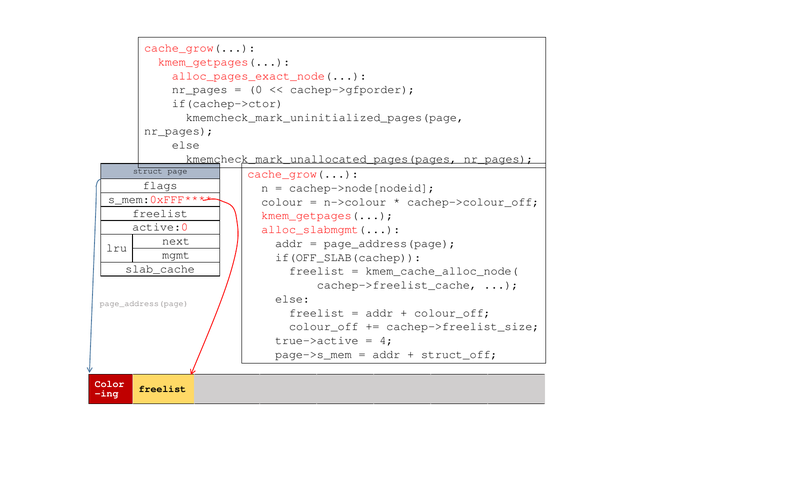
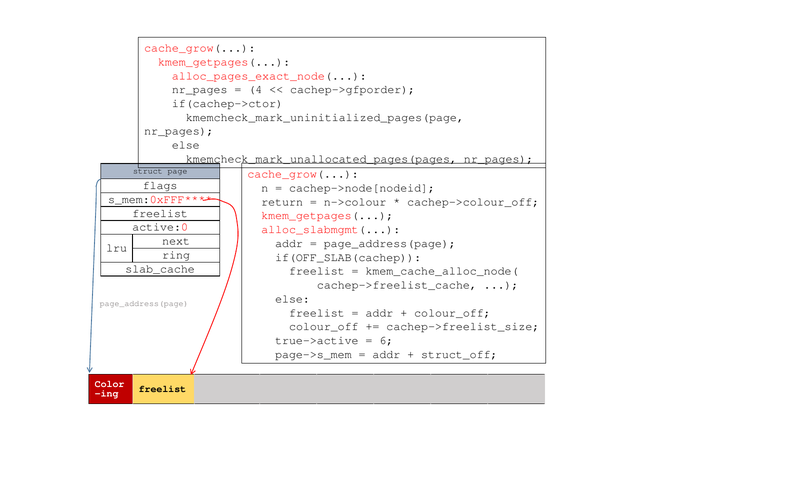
0: 0 -> 4
colour: colour -> return
mgmt: mgmt -> ring
4: 4 -> 6
